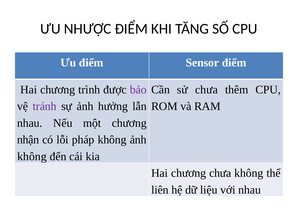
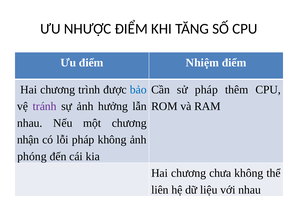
Sensor: Sensor -> Nhiệm
bảo colour: purple -> blue
sử chưa: chưa -> pháp
không at (32, 156): không -> phóng
